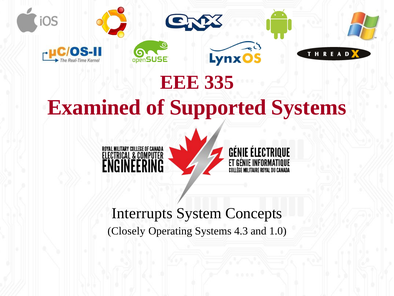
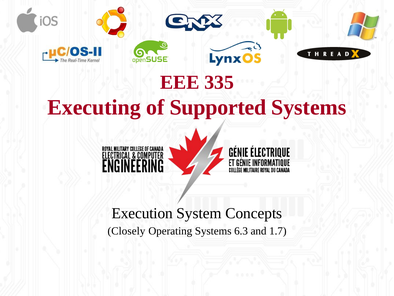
Examined: Examined -> Executing
Interrupts: Interrupts -> Execution
4.3: 4.3 -> 6.3
1.0: 1.0 -> 1.7
